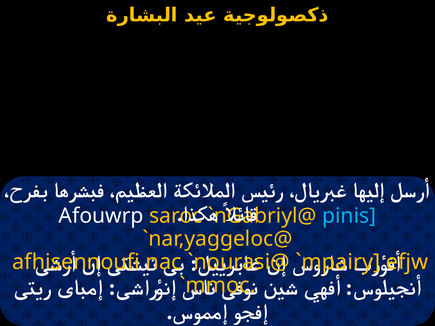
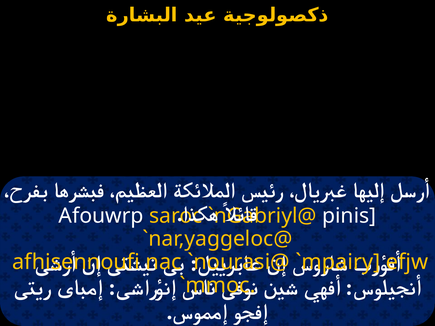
pinis colour: light blue -> white
